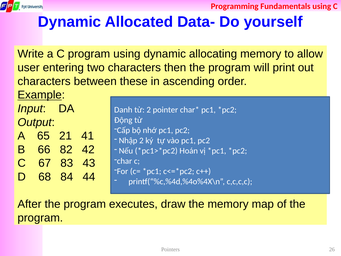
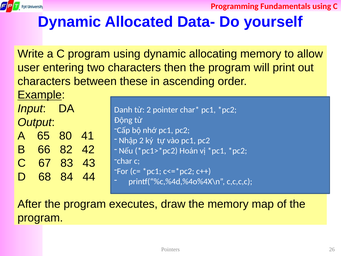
21: 21 -> 80
